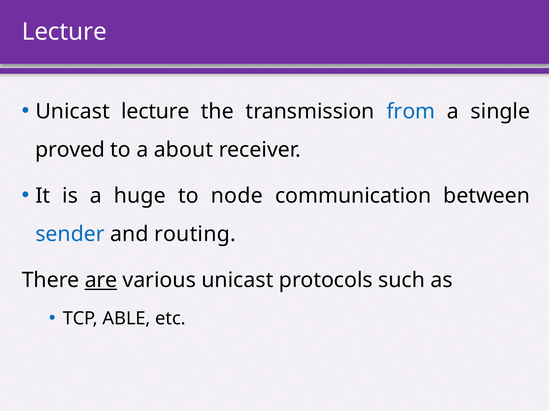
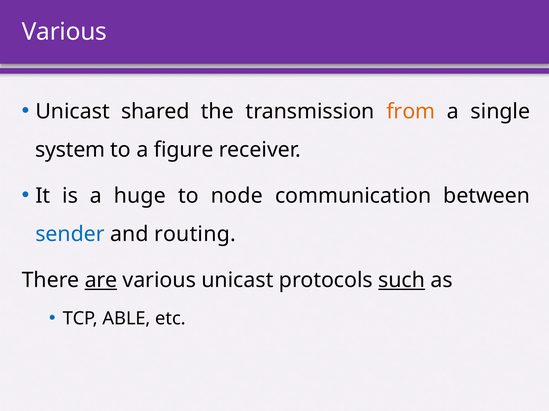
Lecture at (64, 32): Lecture -> Various
Unicast lecture: lecture -> shared
from colour: blue -> orange
proved: proved -> system
about: about -> figure
such underline: none -> present
